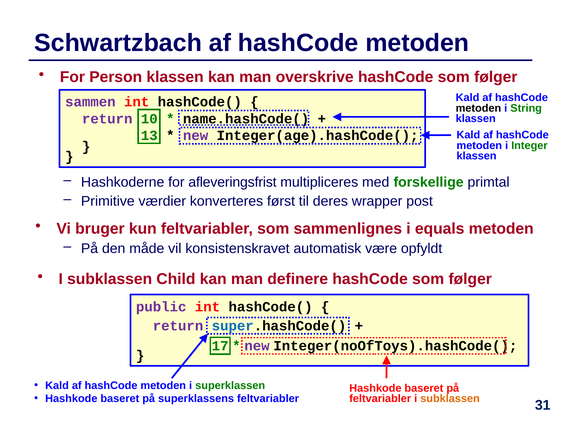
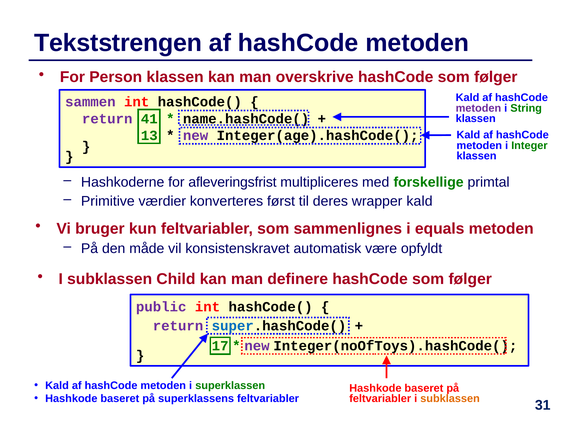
Schwartzbach: Schwartzbach -> Tekststrengen
metoden at (478, 108) colour: black -> purple
10: 10 -> 41
wrapper post: post -> kald
